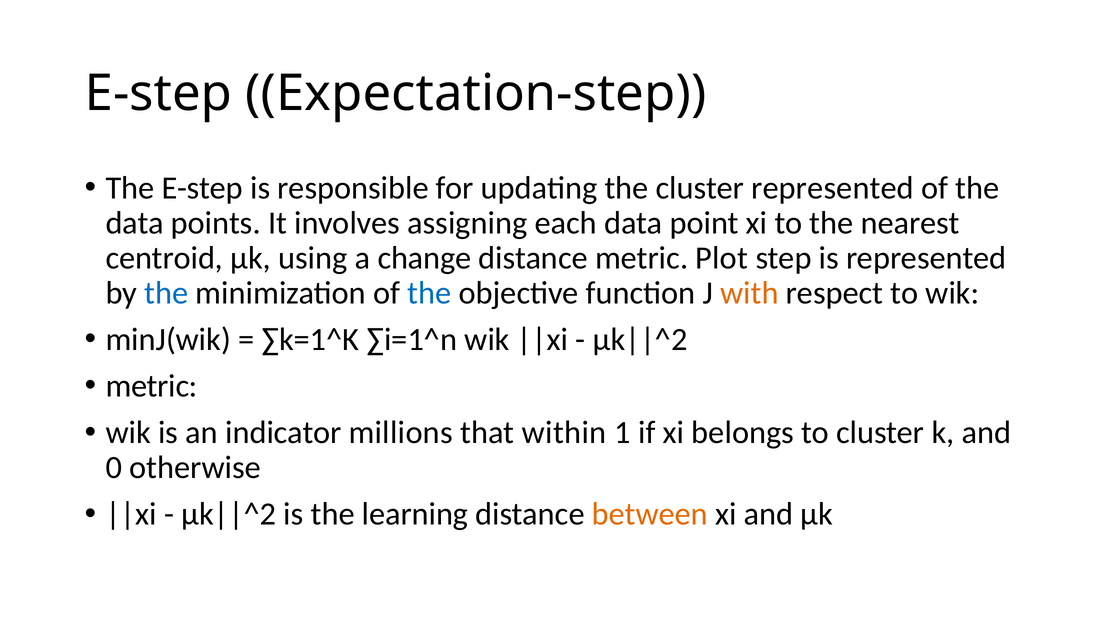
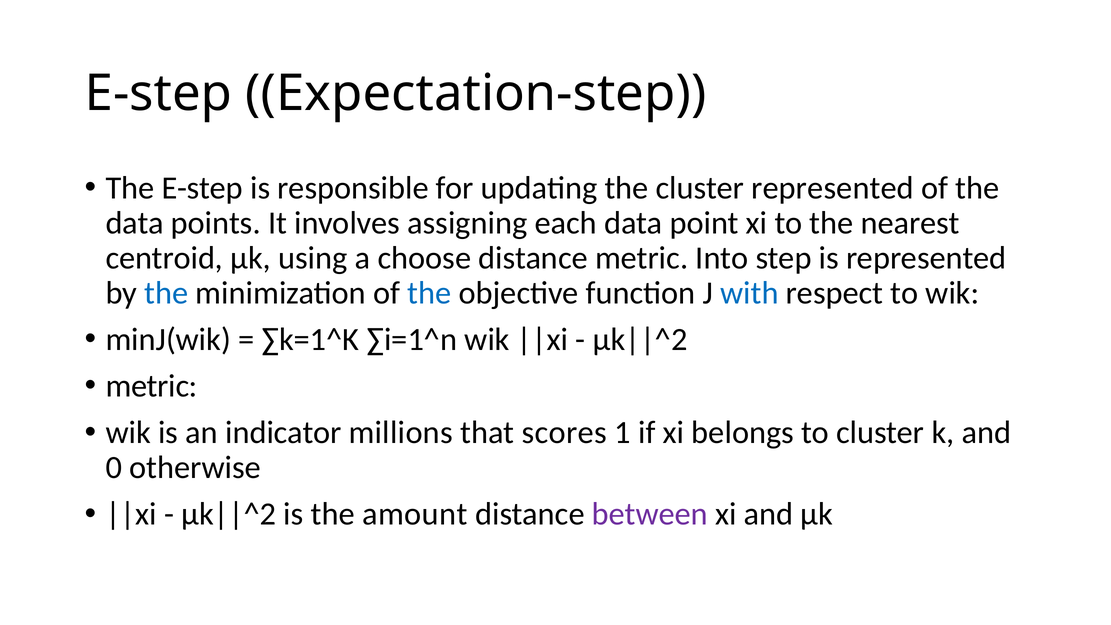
change: change -> choose
Plot: Plot -> Into
with colour: orange -> blue
within: within -> scores
learning: learning -> amount
between colour: orange -> purple
